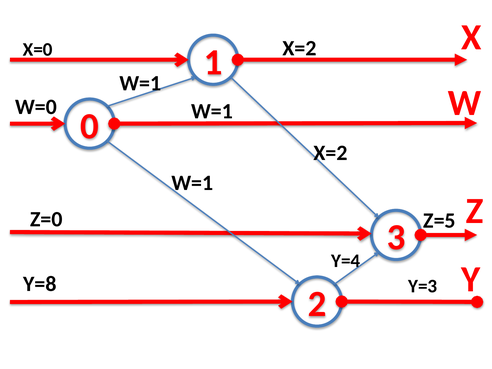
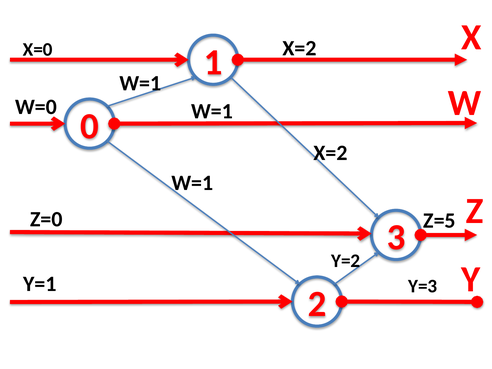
Y=4: Y=4 -> Y=2
Y=8: Y=8 -> Y=1
